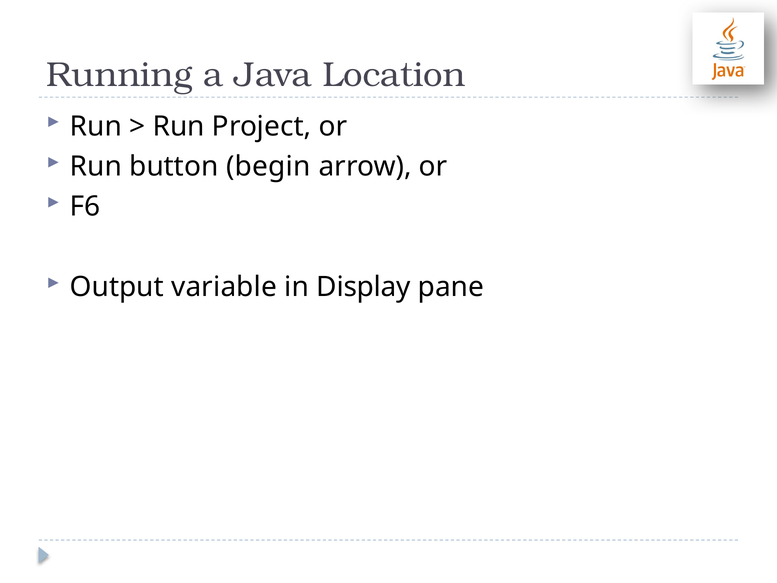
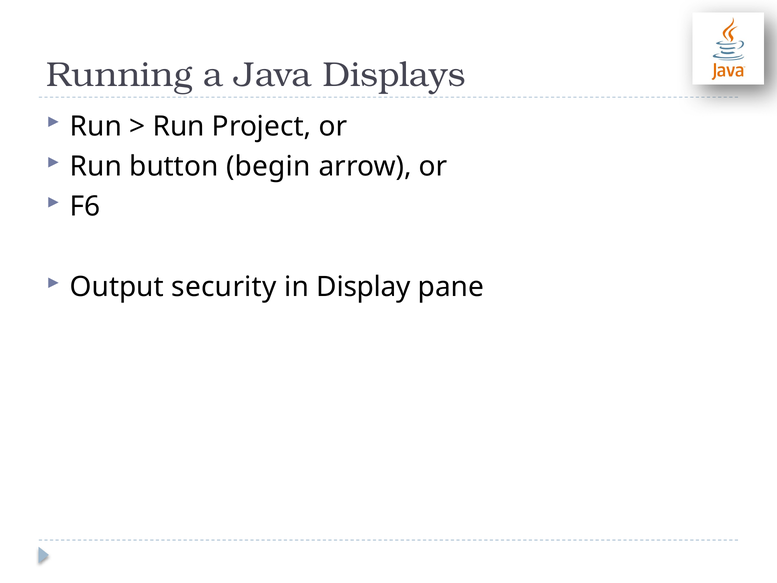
Location: Location -> Displays
variable: variable -> security
